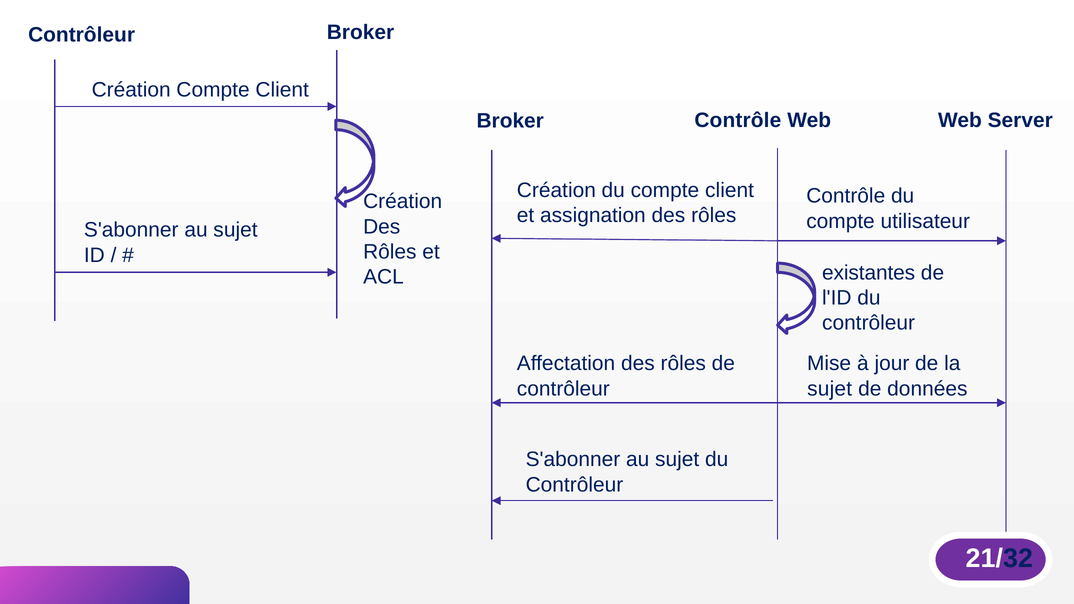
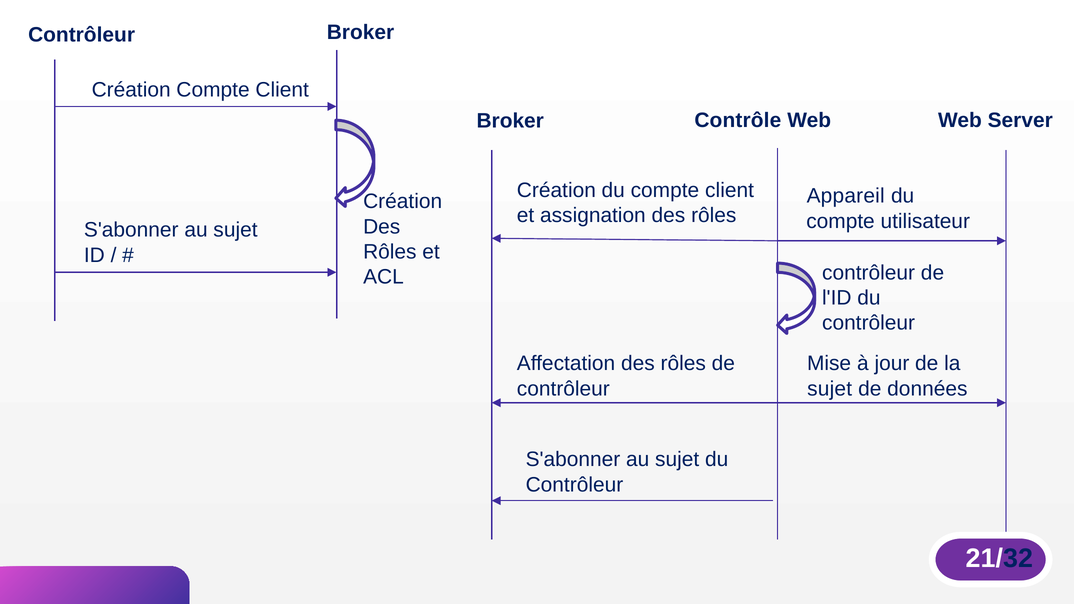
Contrôle at (846, 196): Contrôle -> Appareil
existantes at (869, 273): existantes -> contrôleur
